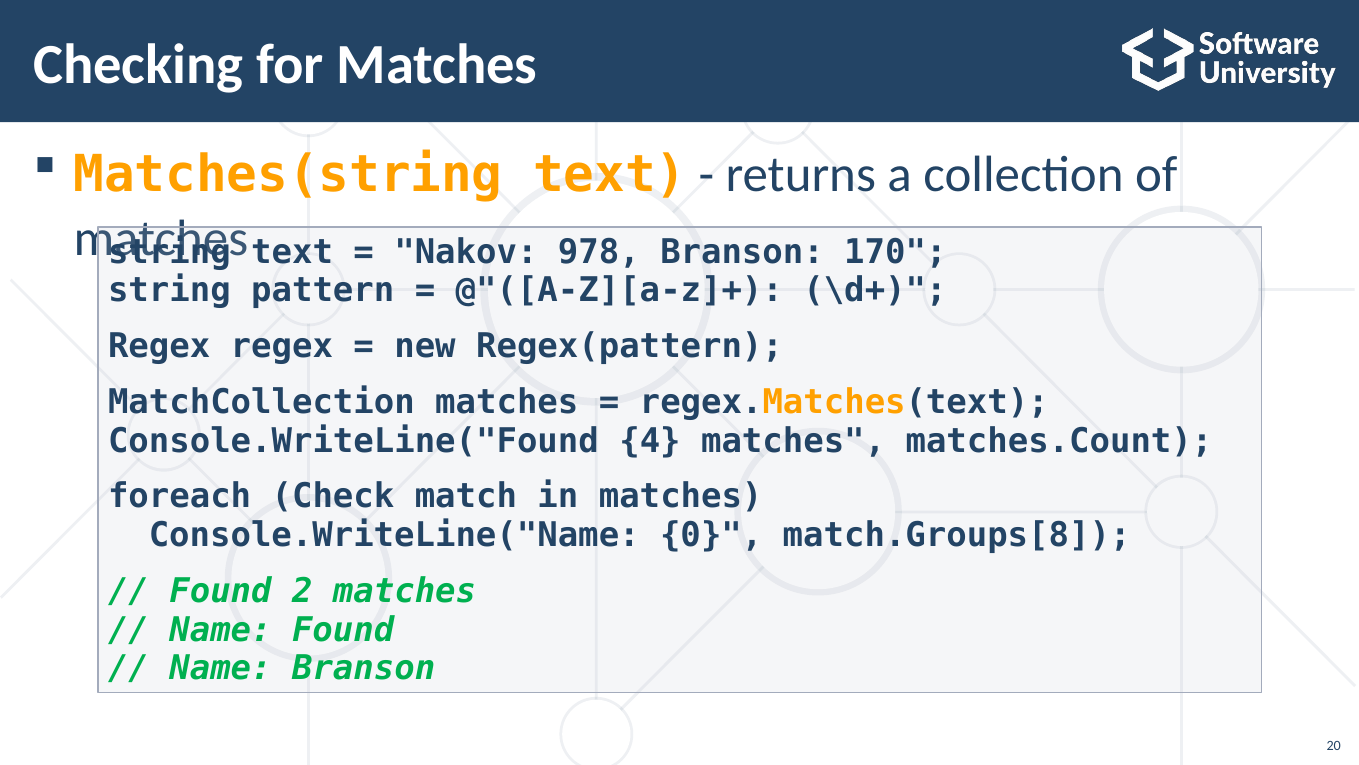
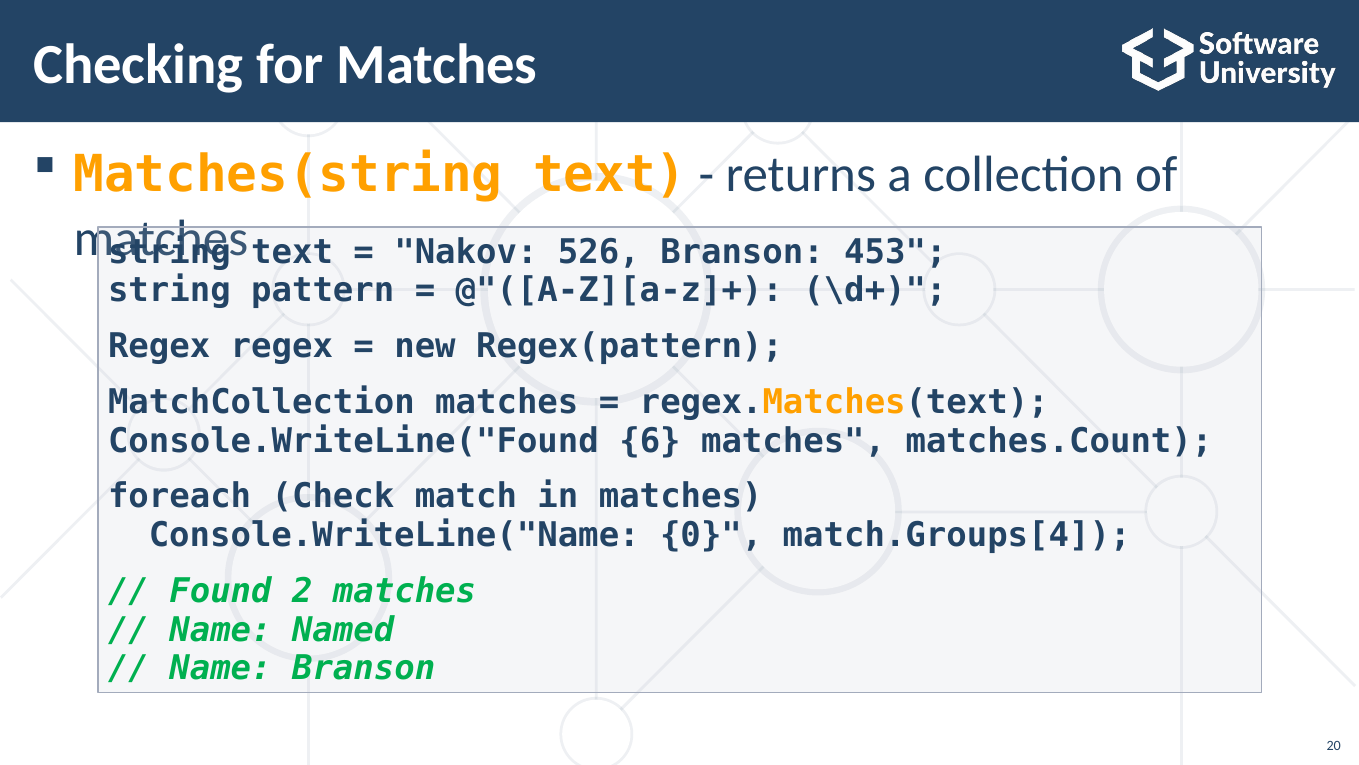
978: 978 -> 526
170: 170 -> 453
4: 4 -> 6
match.Groups[8: match.Groups[8 -> match.Groups[4
Name Found: Found -> Named
